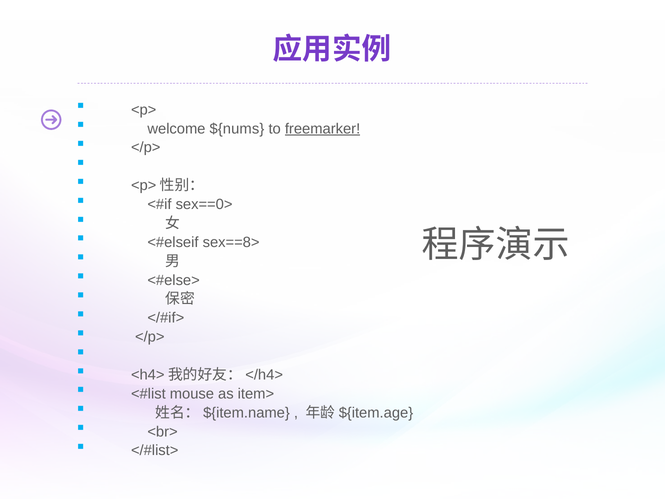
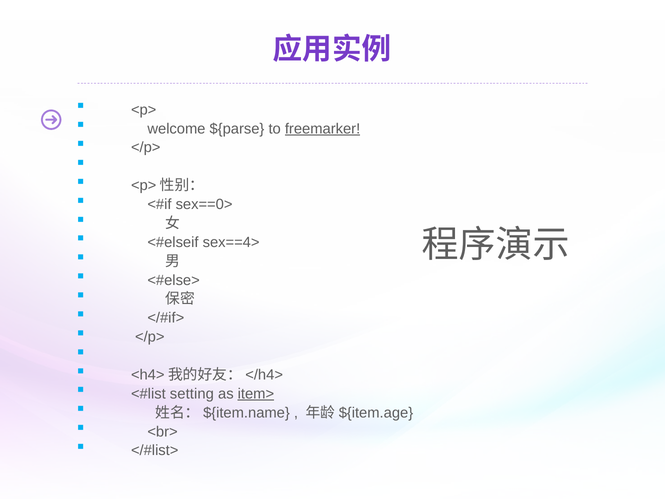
${nums: ${nums -> ${parse
sex==8>: sex==8> -> sex==4>
mouse: mouse -> setting
item> underline: none -> present
